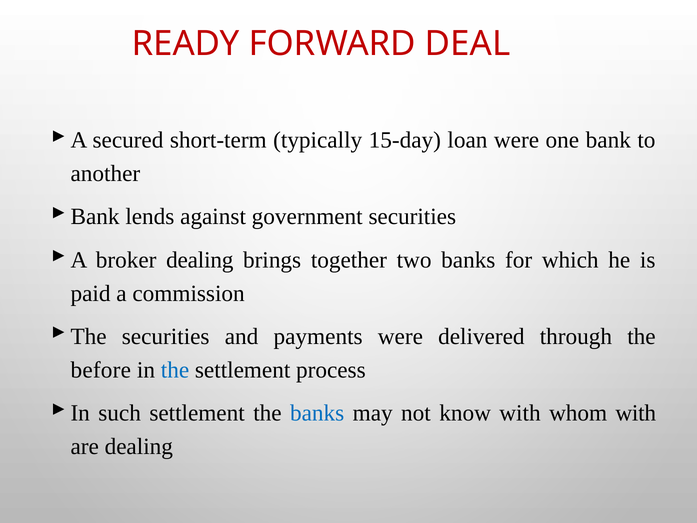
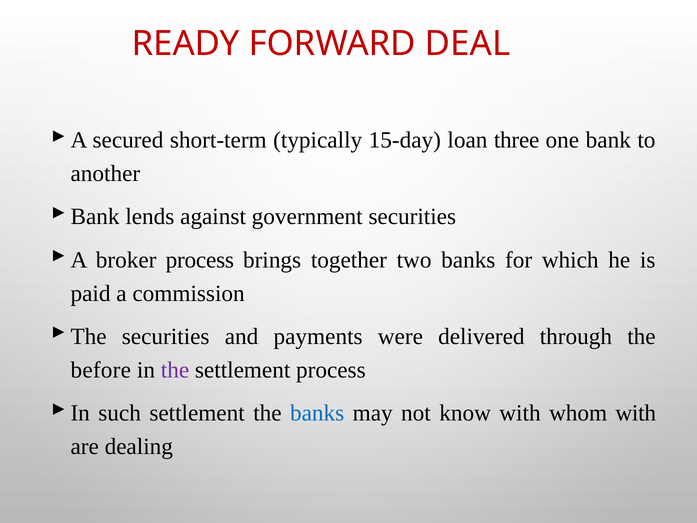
loan were: were -> three
broker dealing: dealing -> process
the at (175, 370) colour: blue -> purple
